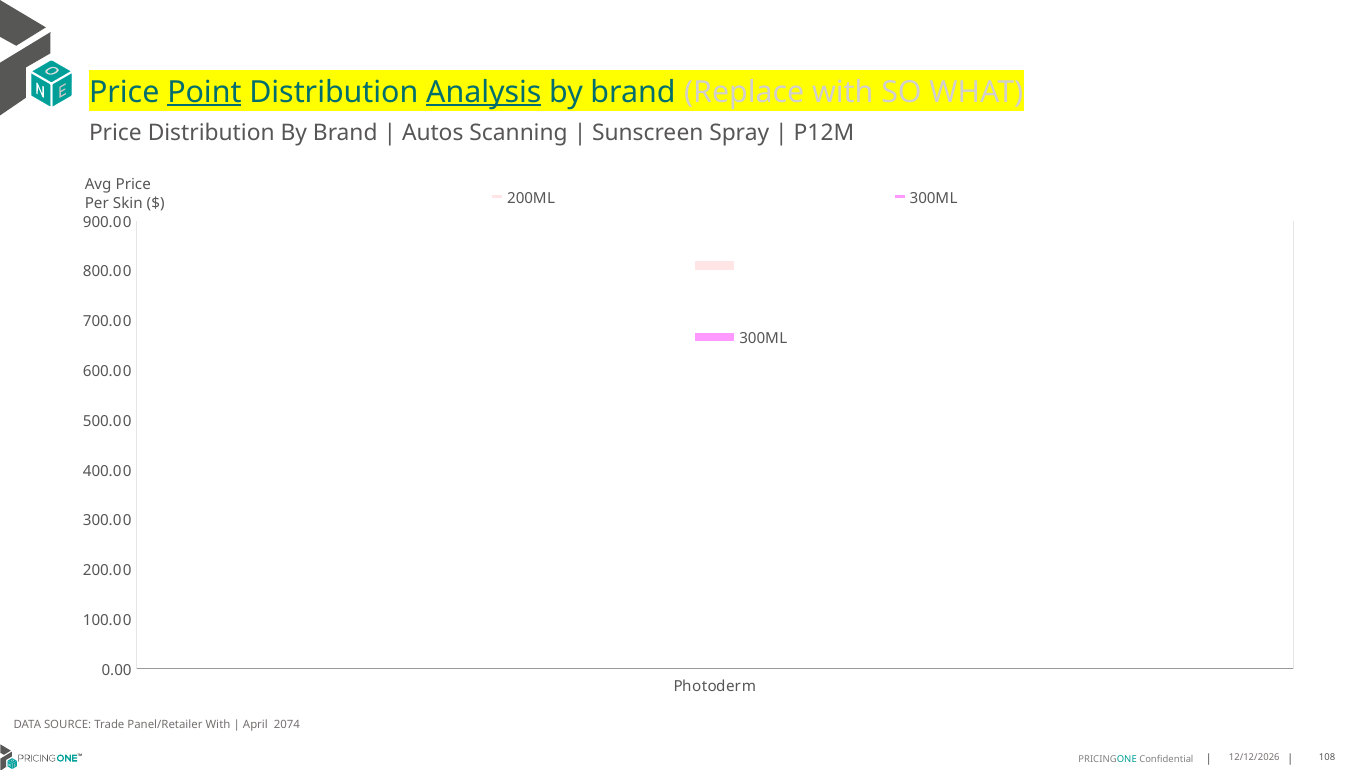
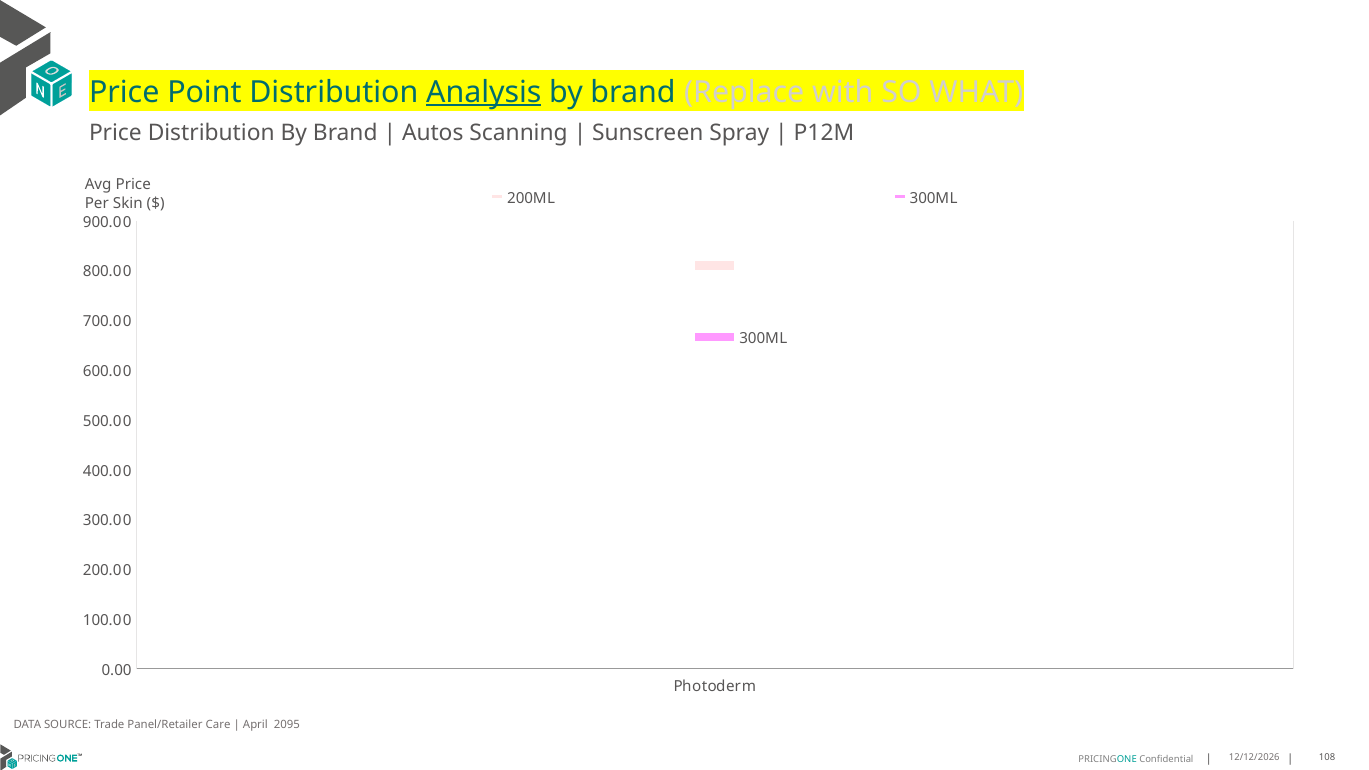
Point underline: present -> none
Panel/Retailer With: With -> Care
2074: 2074 -> 2095
